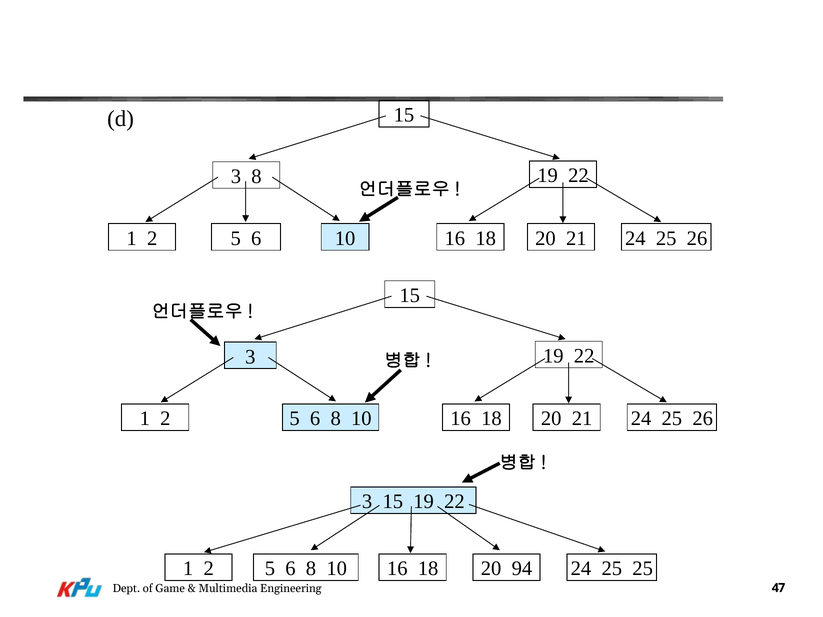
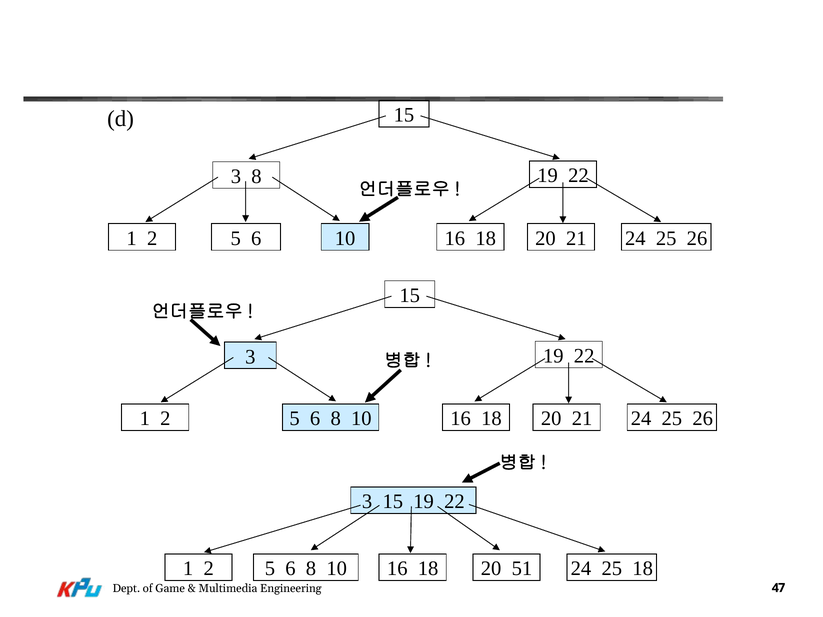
94: 94 -> 51
25 25: 25 -> 18
